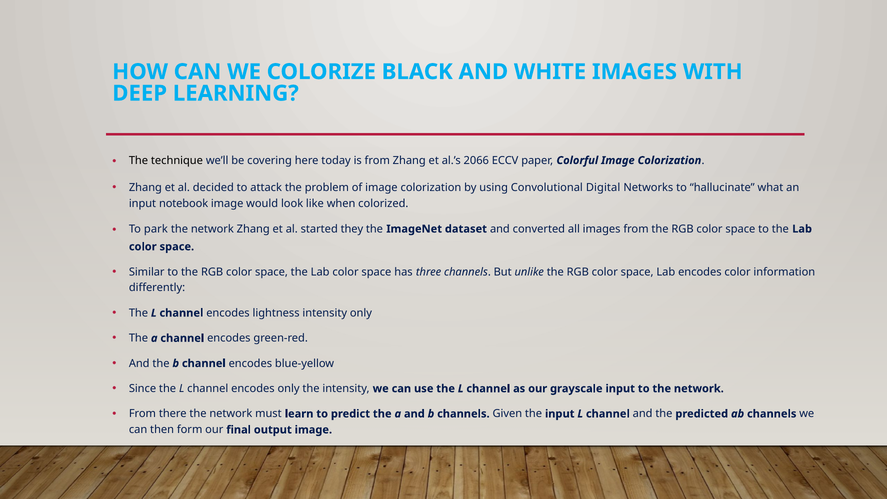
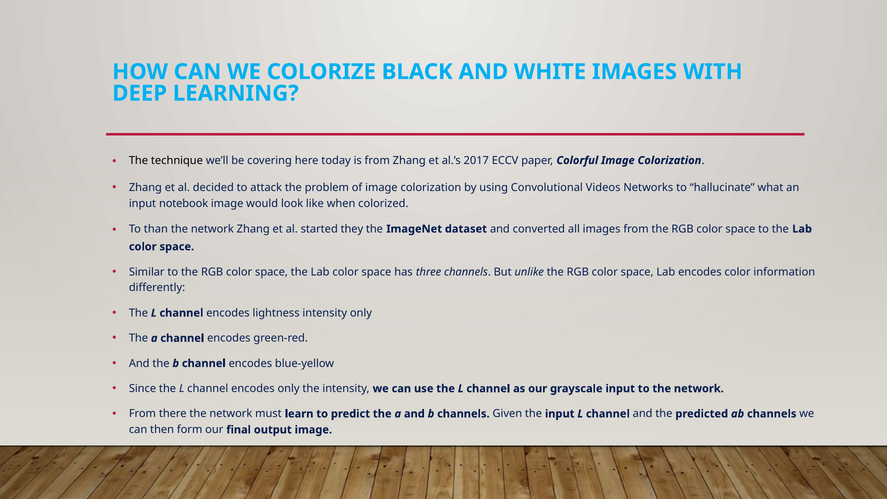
2066: 2066 -> 2017
Digital: Digital -> Videos
park: park -> than
